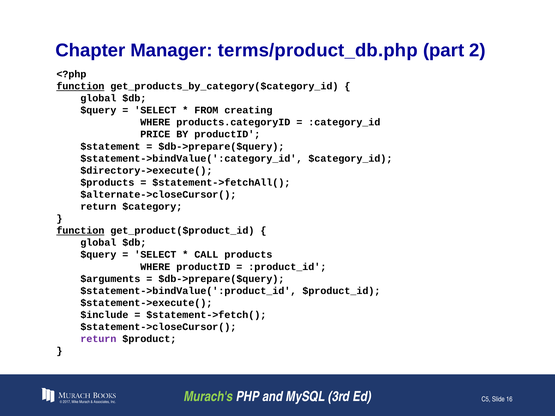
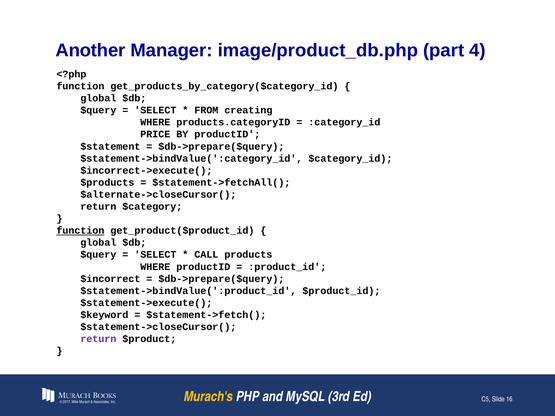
Chapter: Chapter -> Another
terms/product_db.php: terms/product_db.php -> image/product_db.php
2: 2 -> 4
function at (80, 86) underline: present -> none
$directory->execute(: $directory->execute( -> $incorrect->execute(
$arguments: $arguments -> $incorrect
$include: $include -> $keyword
Murach's colour: light green -> yellow
